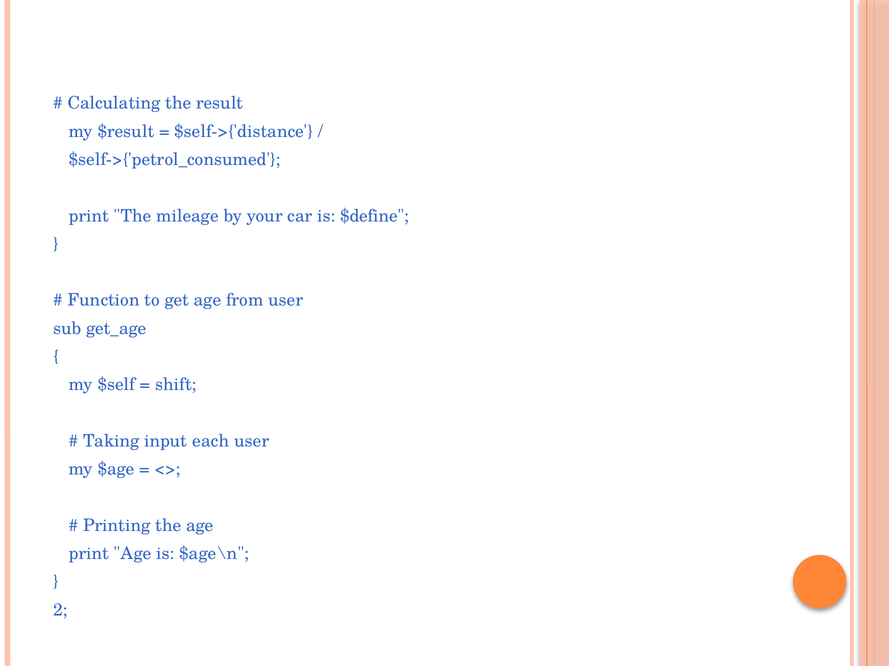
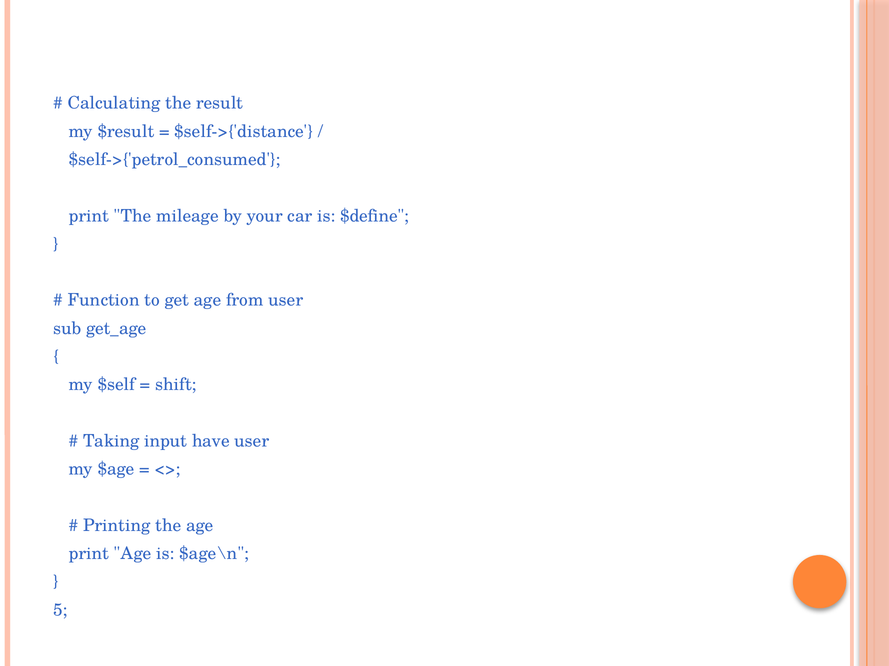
each: each -> have
2: 2 -> 5
